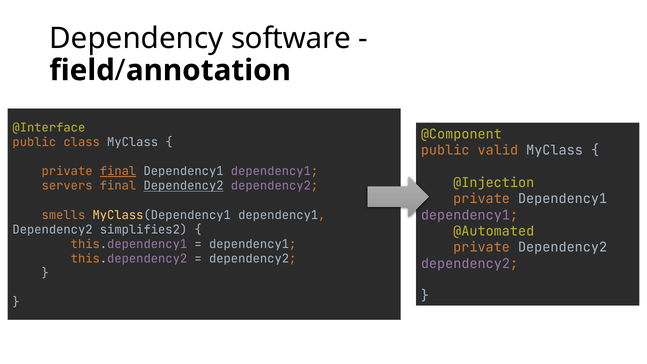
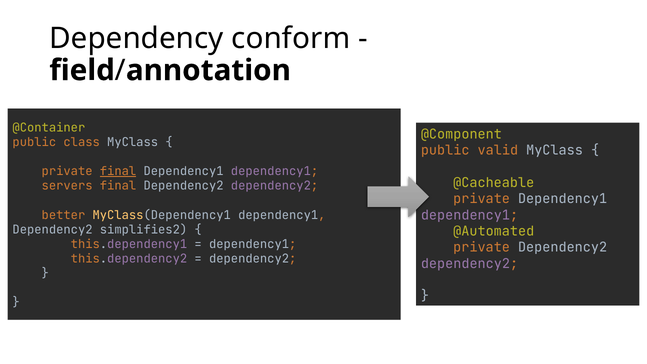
software: software -> conform
@Interface: @Interface -> @Container
@Injection: @Injection -> @Cacheable
Dependency2 at (184, 186) underline: present -> none
smells: smells -> better
